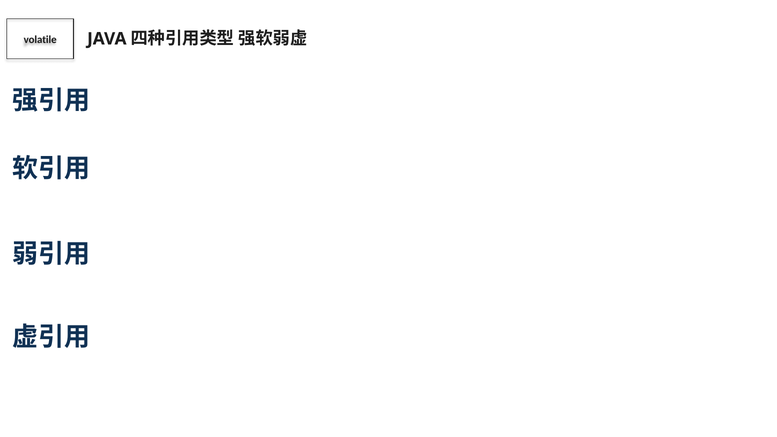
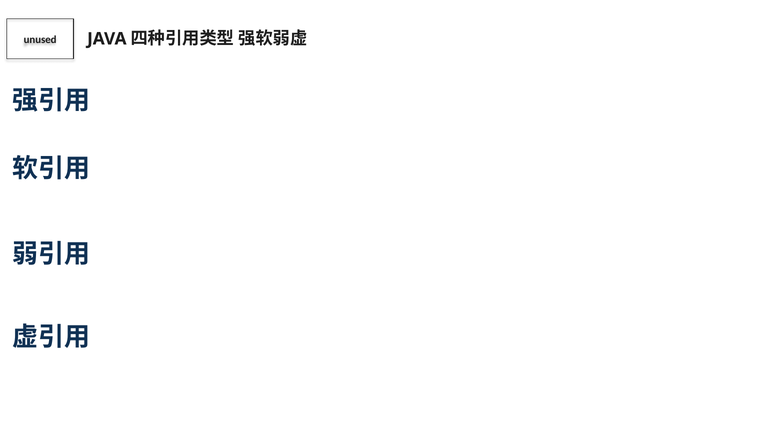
volatile: volatile -> unused
